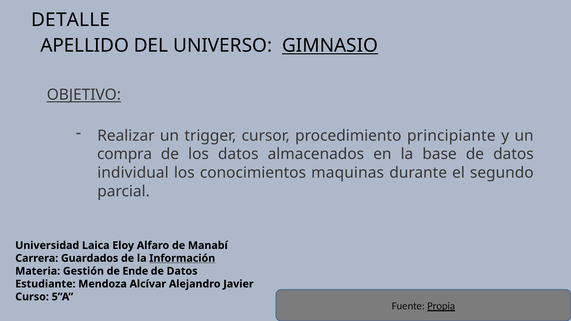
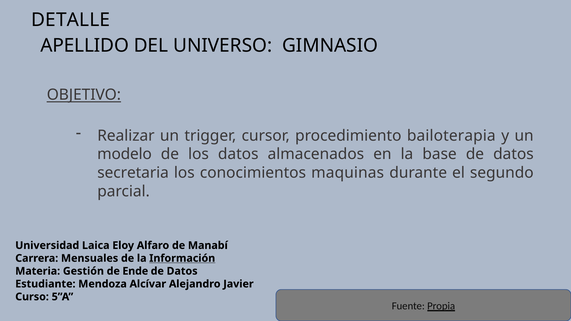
GIMNASIO underline: present -> none
principiante: principiante -> bailoterapia
compra: compra -> modelo
individual: individual -> secretaria
Guardados: Guardados -> Mensuales
